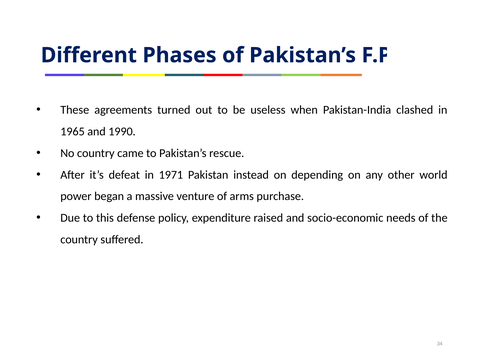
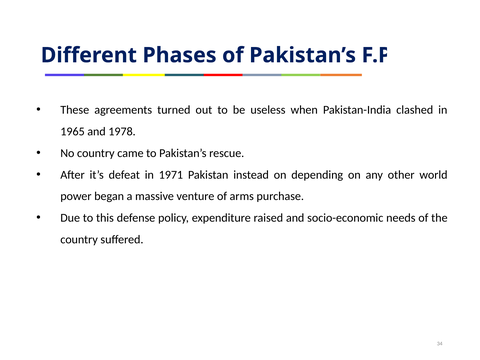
1990: 1990 -> 1978
